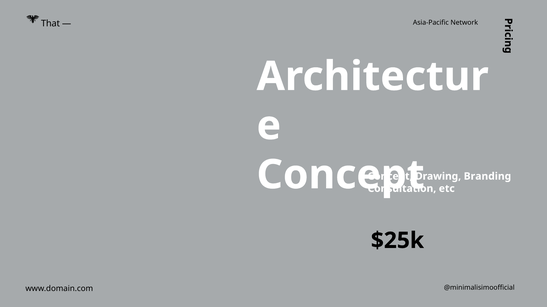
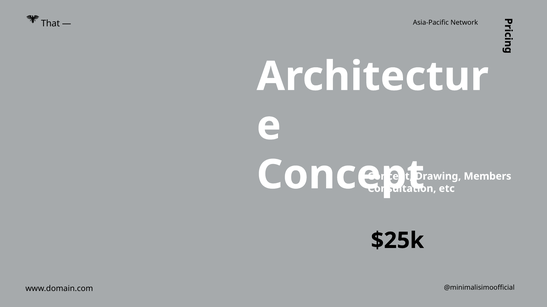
Branding: Branding -> Members
